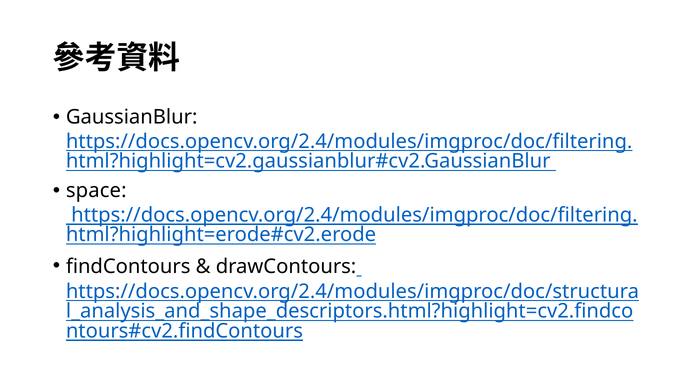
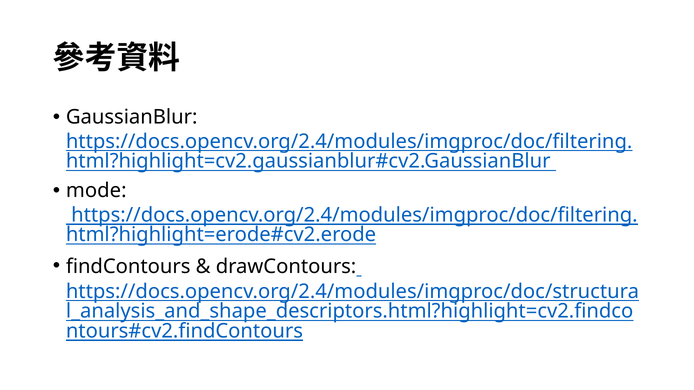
space: space -> mode
